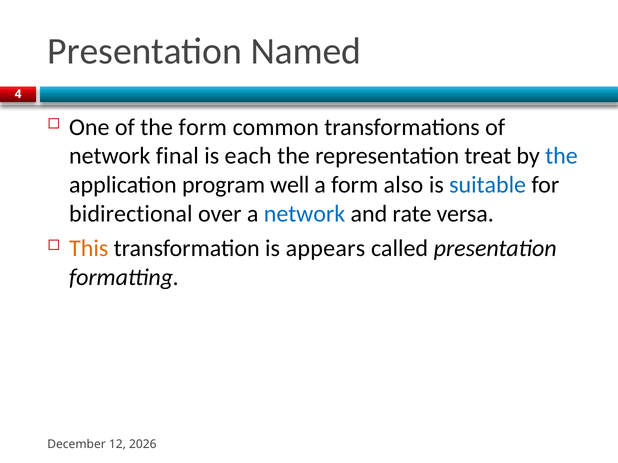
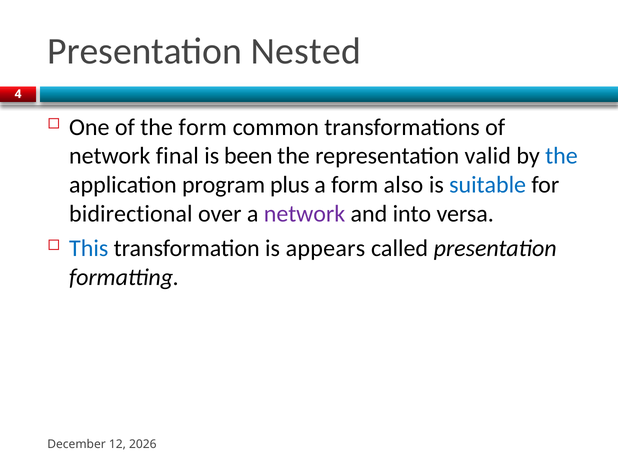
Named: Named -> Nested
each: each -> been
treat: treat -> valid
well: well -> plus
network at (304, 214) colour: blue -> purple
rate: rate -> into
This colour: orange -> blue
